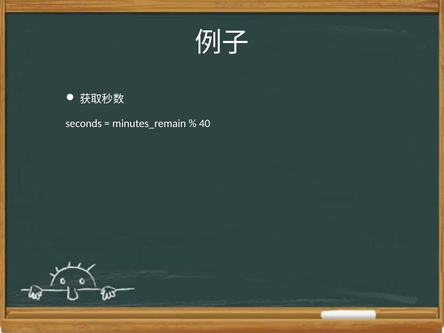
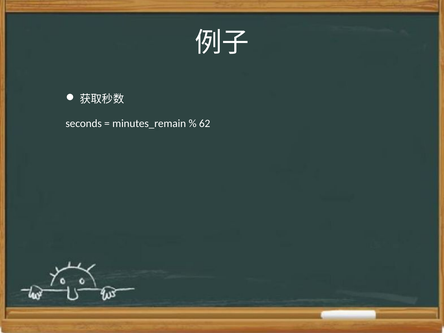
40: 40 -> 62
